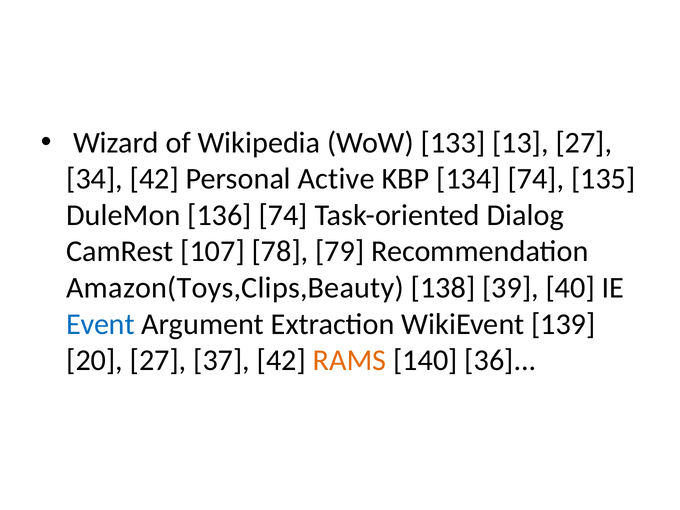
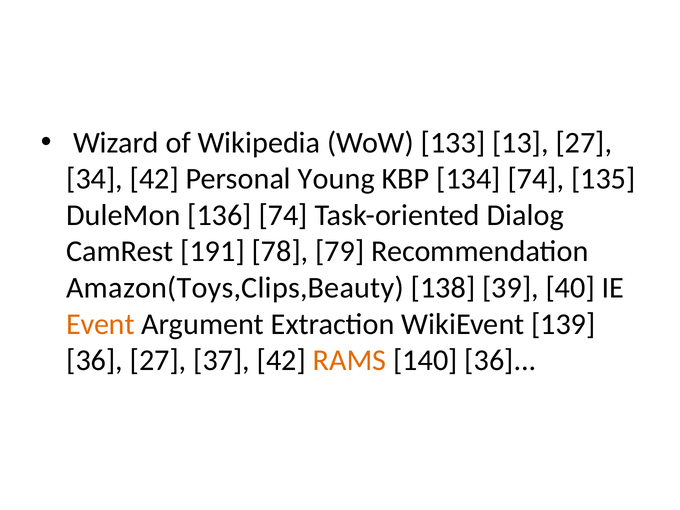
Active: Active -> Young
107: 107 -> 191
Event colour: blue -> orange
20 at (95, 360): 20 -> 36
